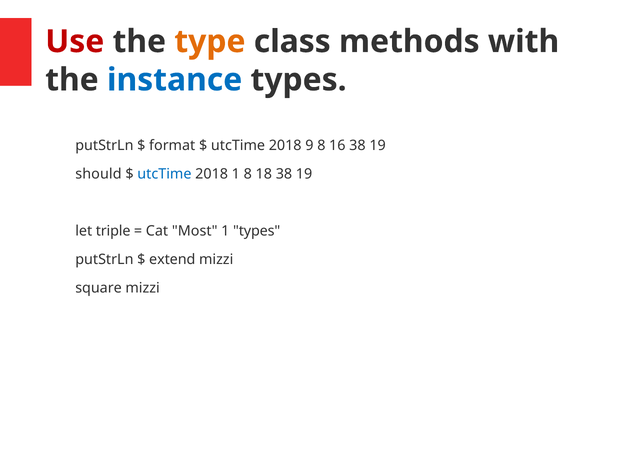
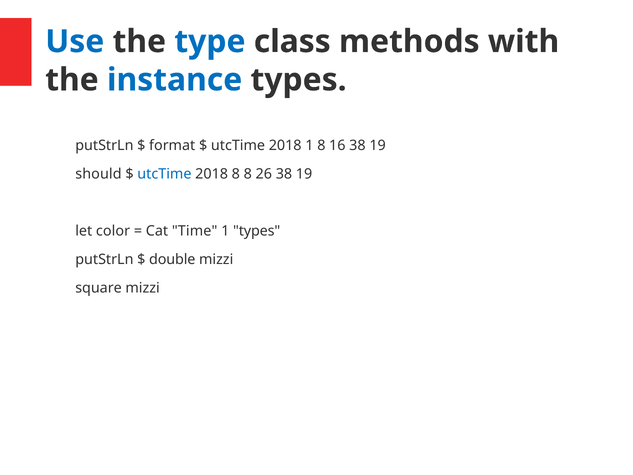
Use colour: red -> blue
type colour: orange -> blue
2018 9: 9 -> 1
2018 1: 1 -> 8
18: 18 -> 26
triple: triple -> color
Most: Most -> Time
extend: extend -> double
